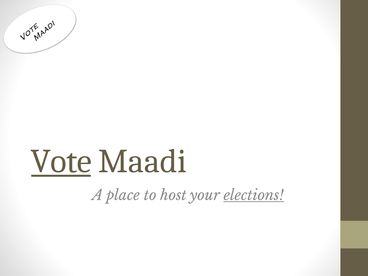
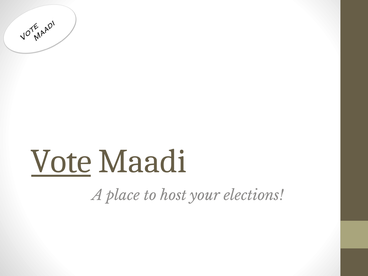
elections underline: present -> none
